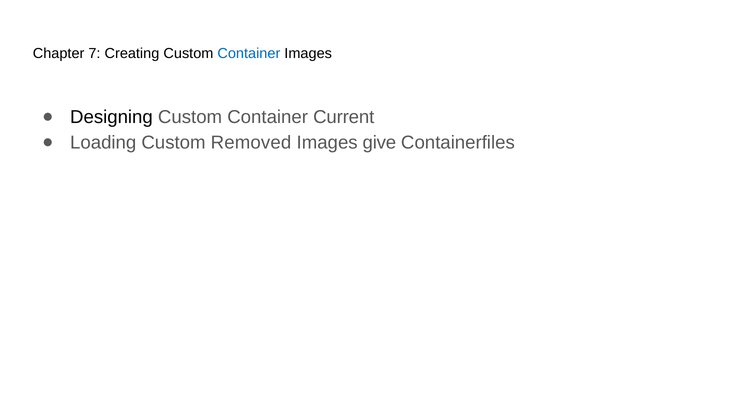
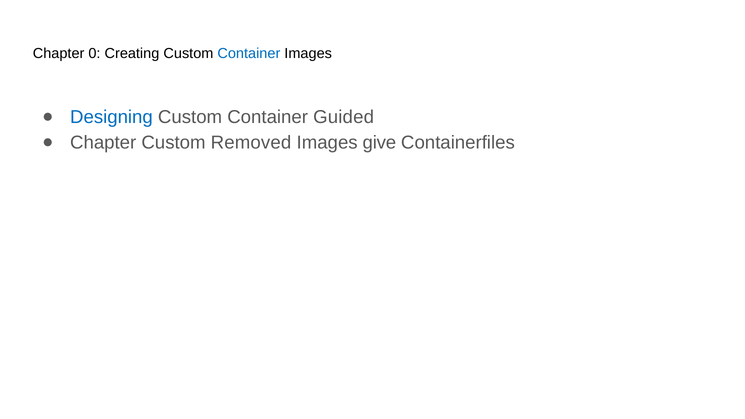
7: 7 -> 0
Designing colour: black -> blue
Current: Current -> Guided
Loading at (103, 143): Loading -> Chapter
